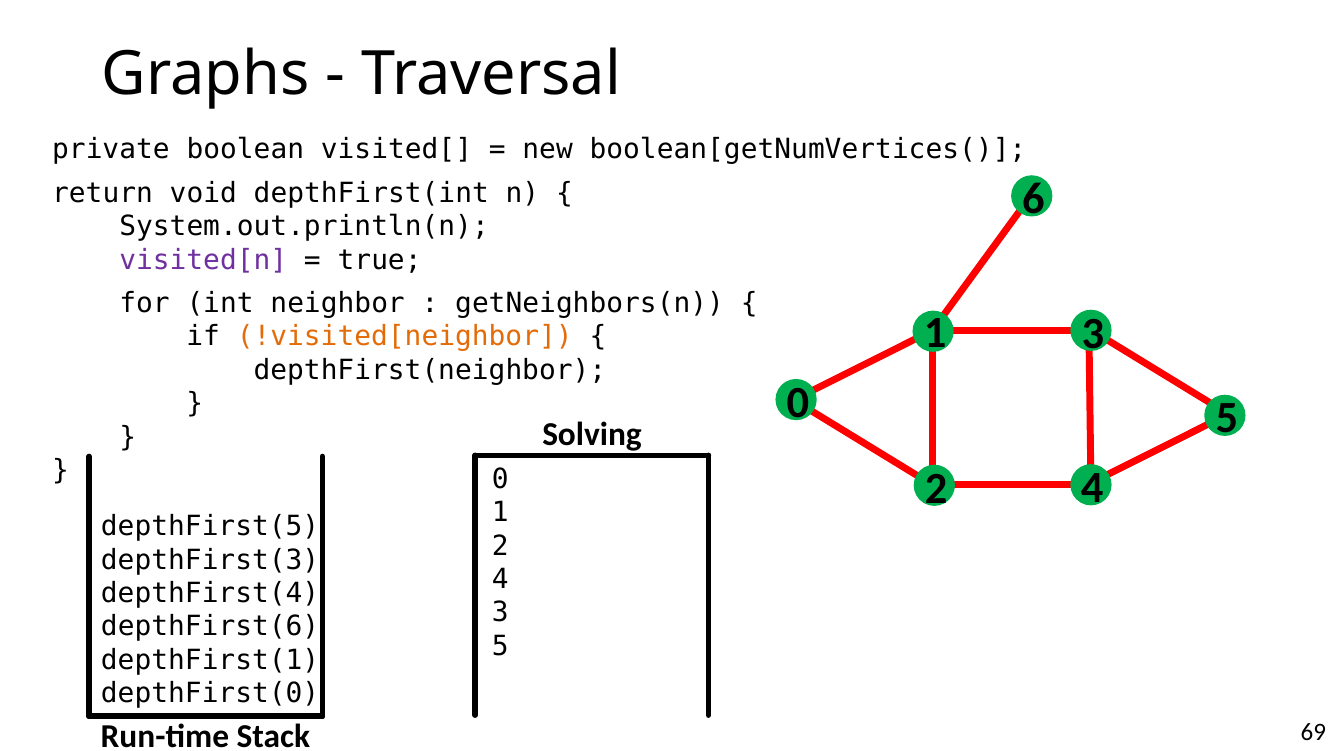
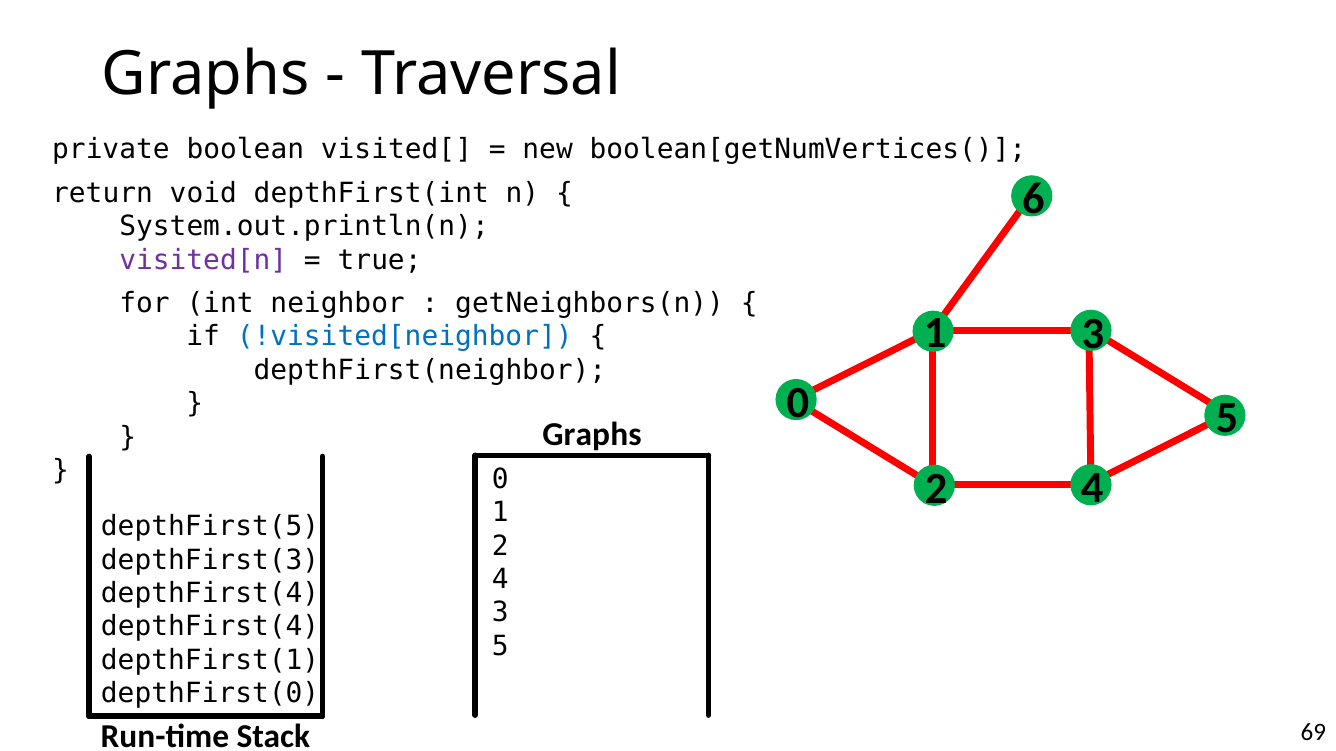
!visited[neighbor colour: orange -> blue
Solving at (592, 435): Solving -> Graphs
depthFirst(6 at (210, 627): depthFirst(6 -> depthFirst(4
